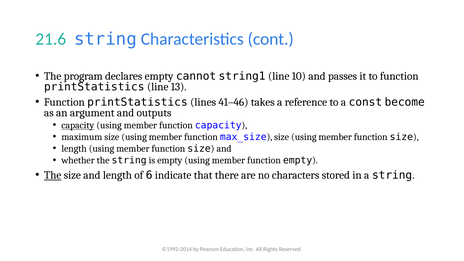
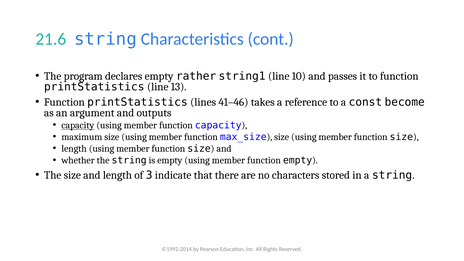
cannot: cannot -> rather
The at (53, 175) underline: present -> none
6: 6 -> 3
